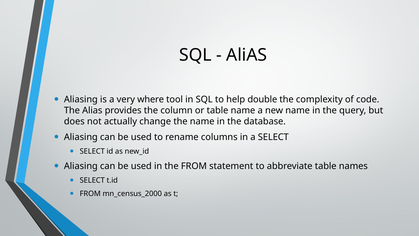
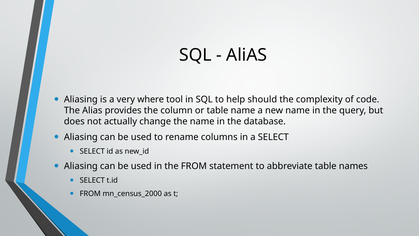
double: double -> should
